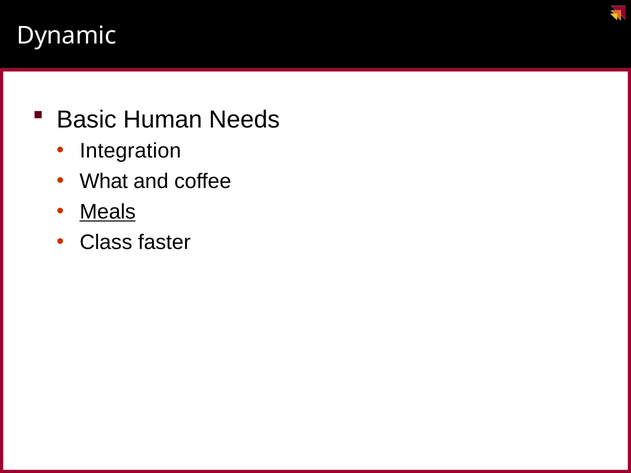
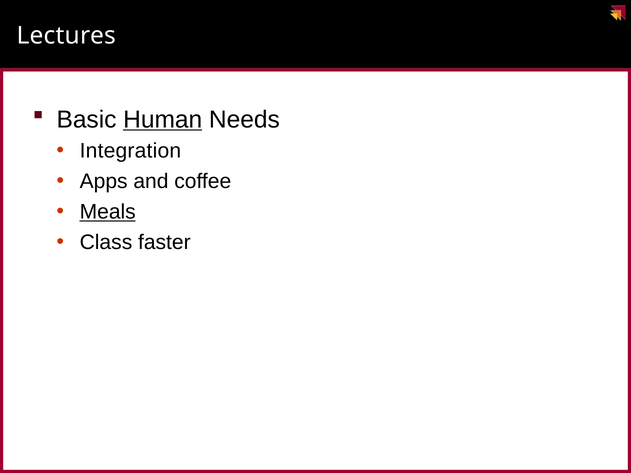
Dynamic: Dynamic -> Lectures
Human underline: none -> present
What: What -> Apps
